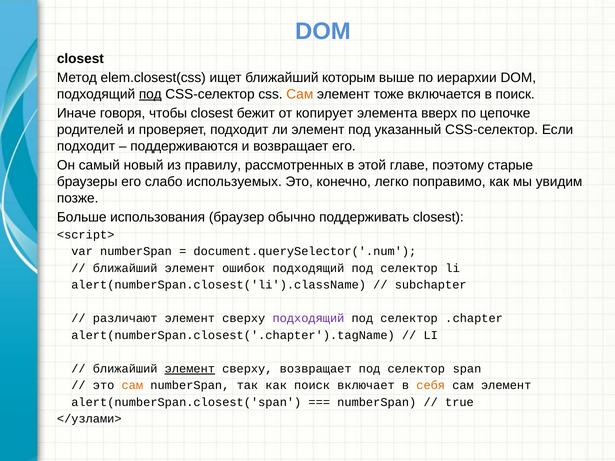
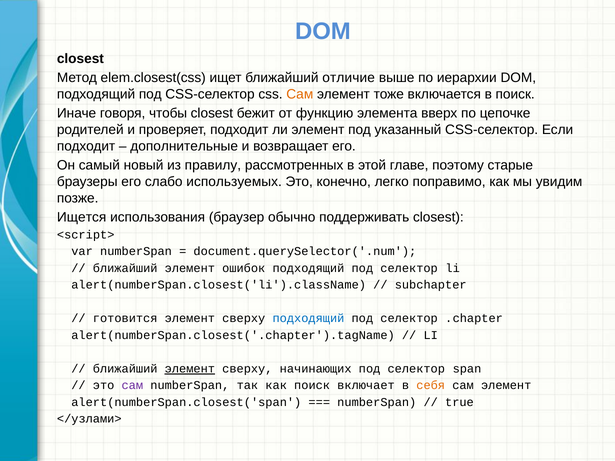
которым: которым -> отличие
под at (150, 94) underline: present -> none
копирует: копирует -> функцию
поддерживаются: поддерживаются -> дополнительные
Больше: Больше -> Ищется
различают: различают -> готовится
подходящий at (308, 319) colour: purple -> blue
сверху возвращает: возвращает -> начинающих
сам at (132, 386) colour: orange -> purple
